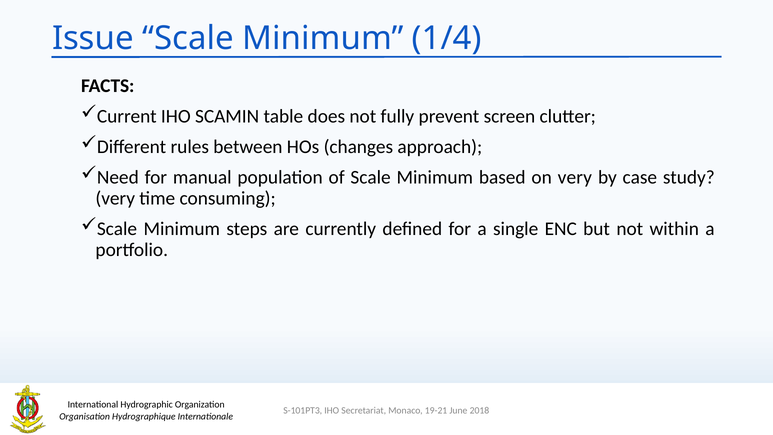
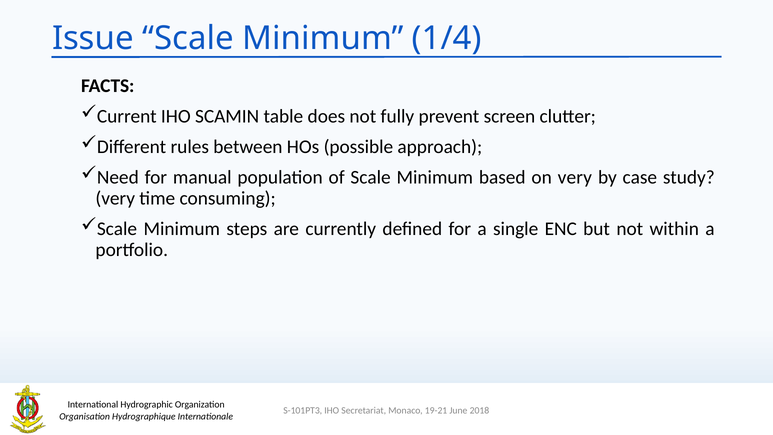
changes: changes -> possible
